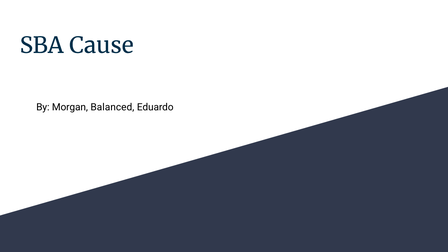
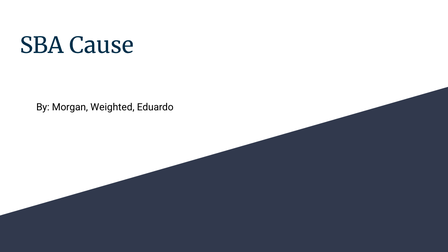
Balanced: Balanced -> Weighted
